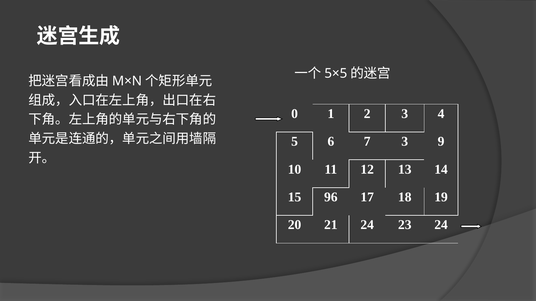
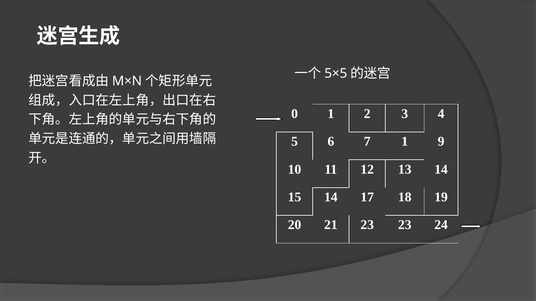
7 3: 3 -> 1
15 96: 96 -> 14
21 24: 24 -> 23
